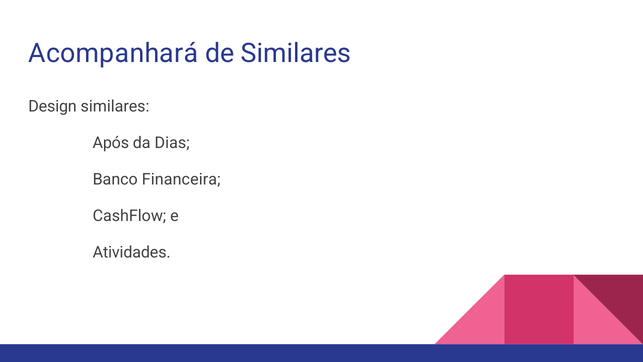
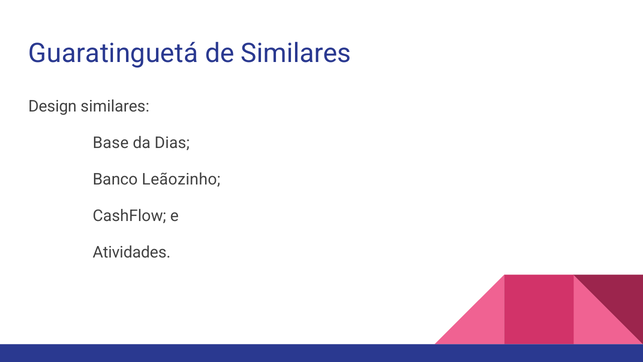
Acompanhará: Acompanhará -> Guaratinguetá
Após: Após -> Base
Financeira: Financeira -> Leãozinho
